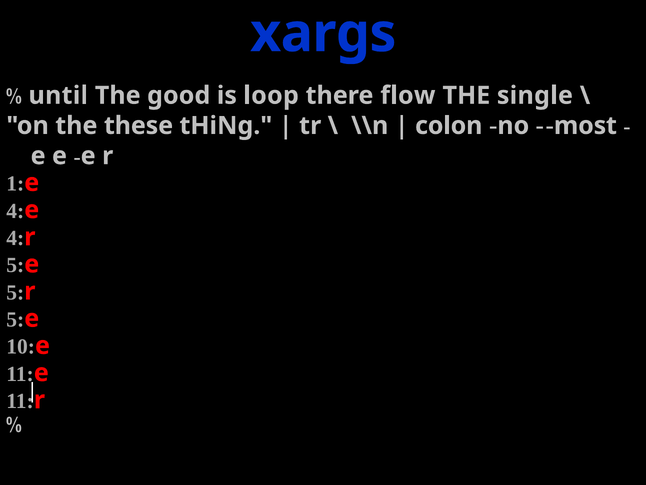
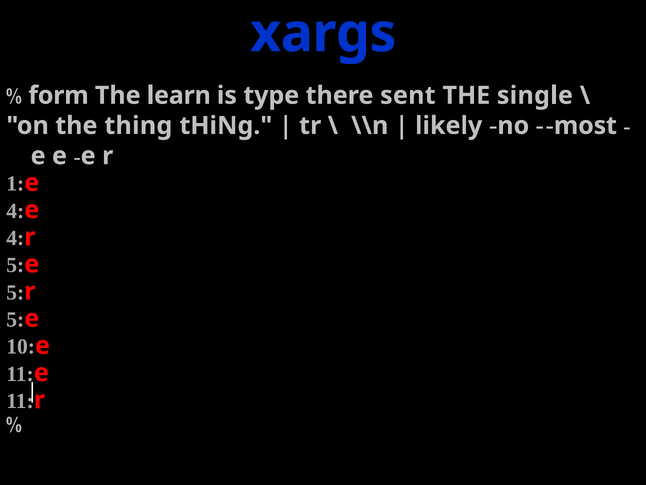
until: until -> form
good: good -> learn
loop: loop -> type
flow: flow -> sent
the these: these -> thing
colon: colon -> likely
